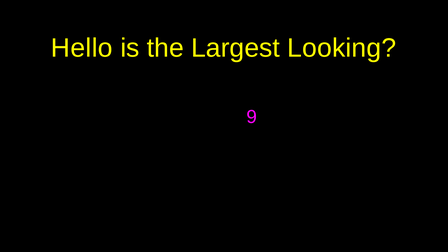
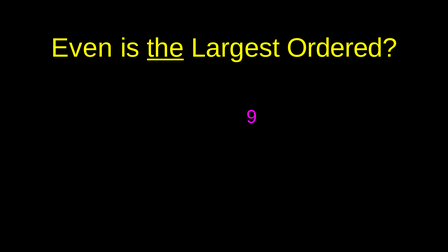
Hello: Hello -> Even
the underline: none -> present
Looking: Looking -> Ordered
